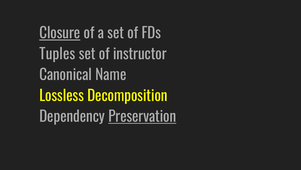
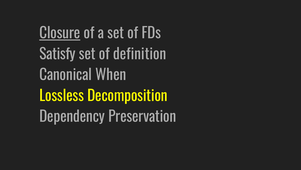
Tuples: Tuples -> Satisfy
instructor: instructor -> definition
Name: Name -> When
Preservation underline: present -> none
